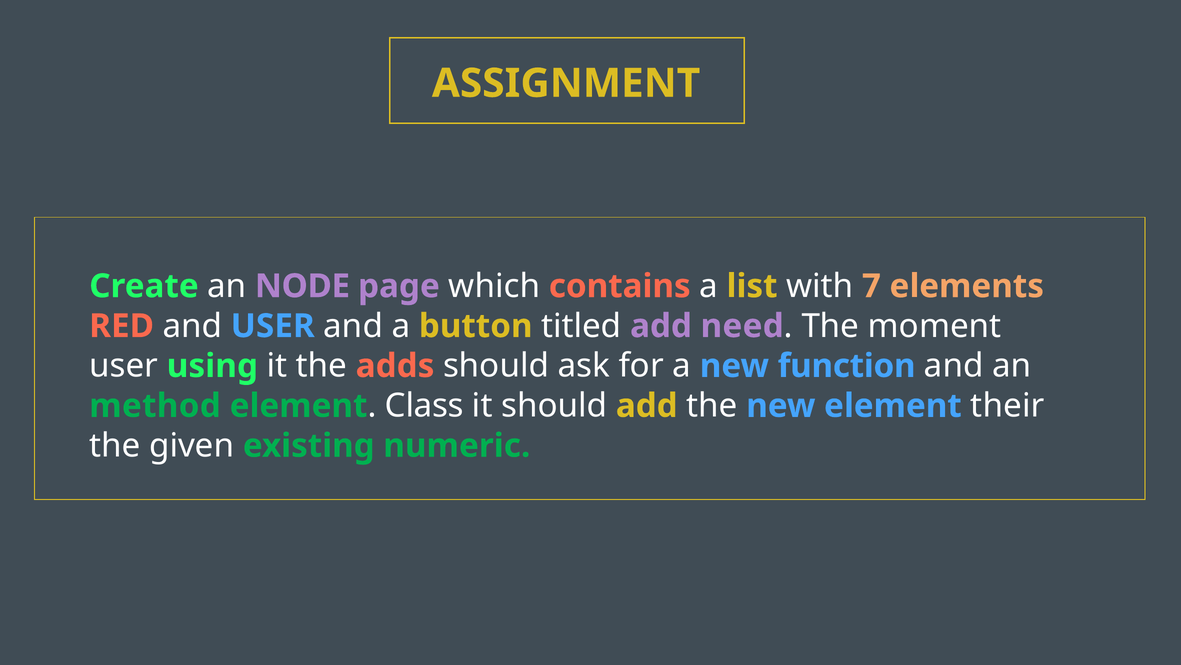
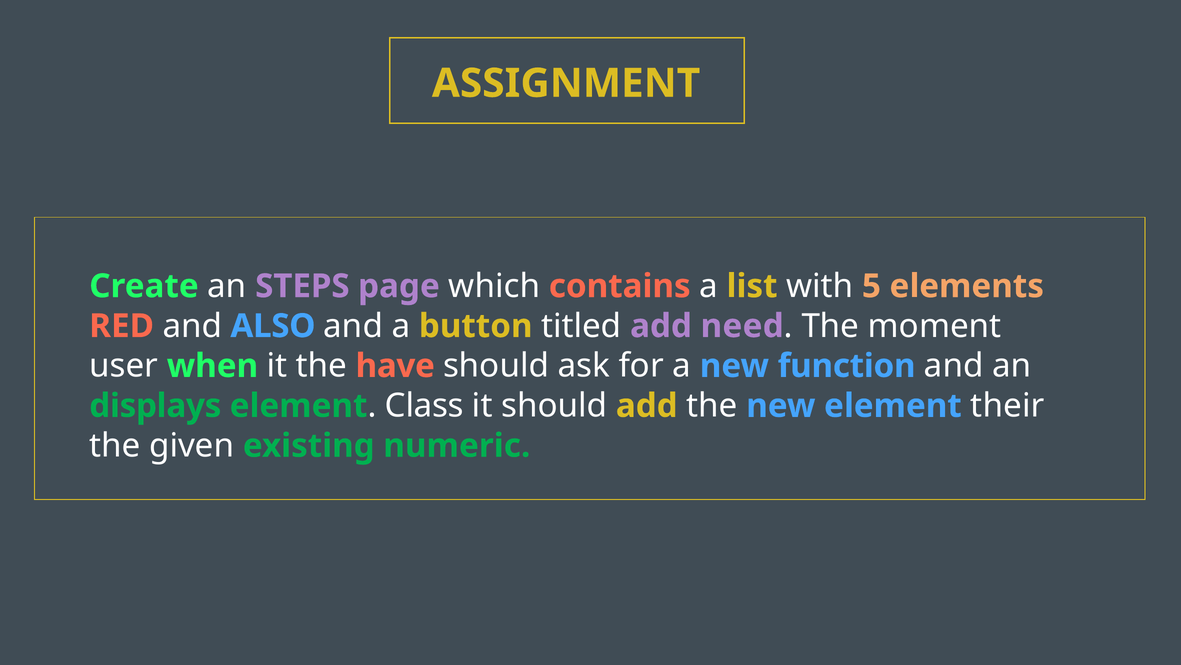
NODE: NODE -> STEPS
7: 7 -> 5
and USER: USER -> ALSO
using: using -> when
adds: adds -> have
method: method -> displays
